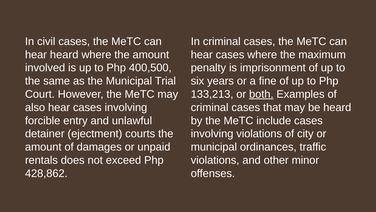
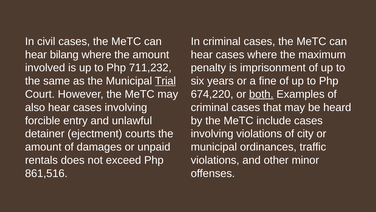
hear heard: heard -> bilang
400,500: 400,500 -> 711,232
Trial underline: none -> present
133,213: 133,213 -> 674,220
428,862: 428,862 -> 861,516
